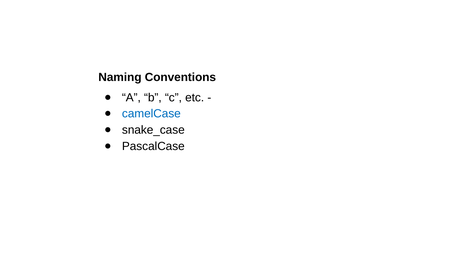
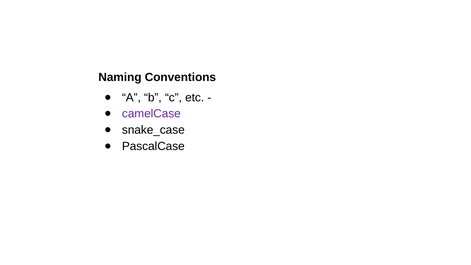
camelCase colour: blue -> purple
